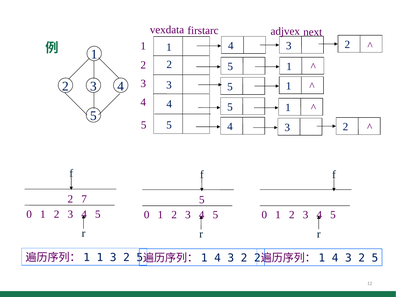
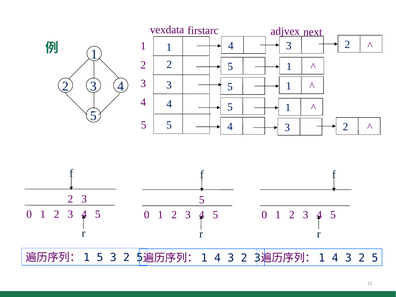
7 at (84, 199): 7 -> 3
1 at (100, 257): 1 -> 5
3 2 2: 2 -> 3
